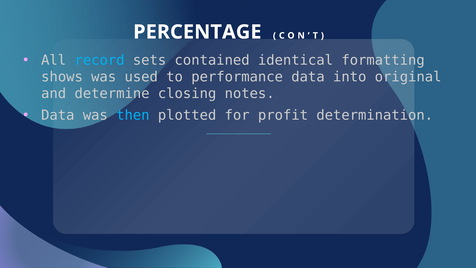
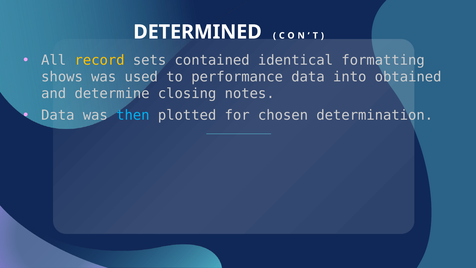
PERCENTAGE: PERCENTAGE -> DETERMINED
record colour: light blue -> yellow
original: original -> obtained
profit: profit -> chosen
